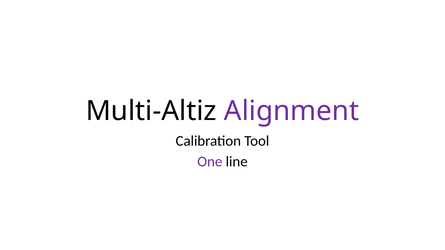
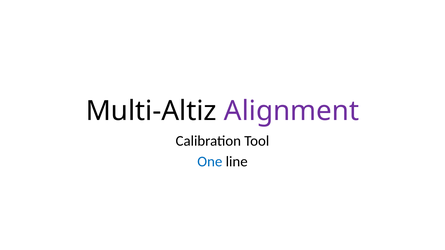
One colour: purple -> blue
